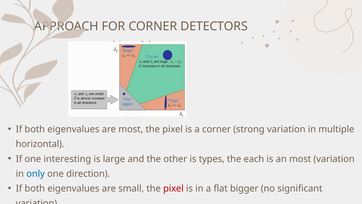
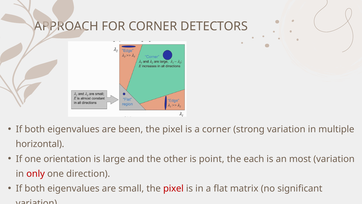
are most: most -> been
interesting: interesting -> orientation
types: types -> point
only colour: blue -> red
bigger: bigger -> matrix
